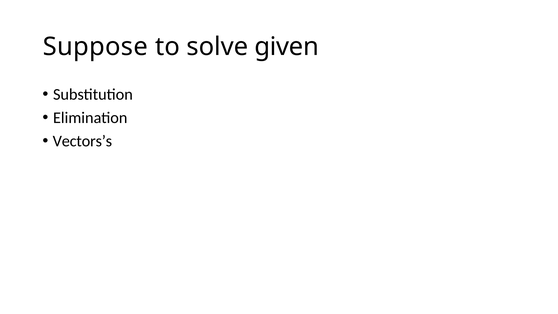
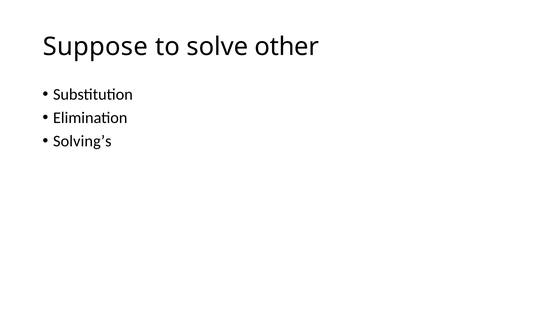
given: given -> other
Vectors’s: Vectors’s -> Solving’s
